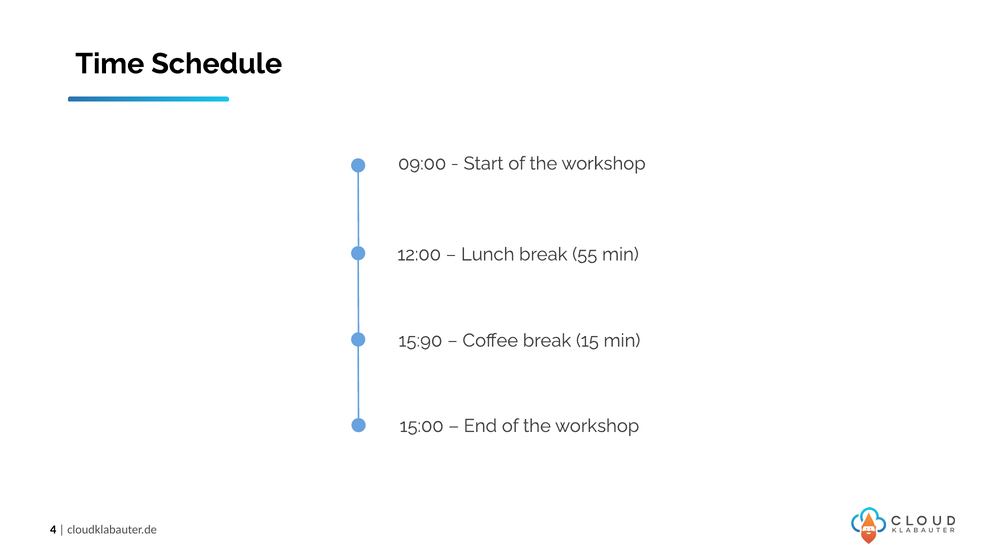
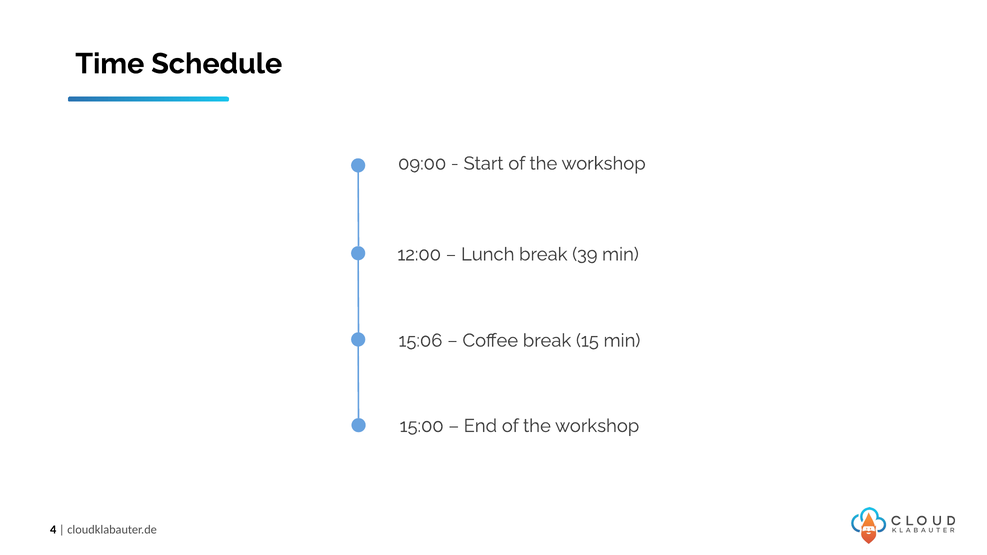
55: 55 -> 39
15:90: 15:90 -> 15:06
